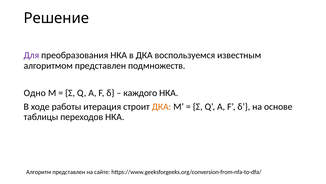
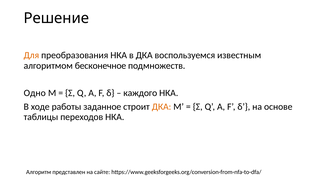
Для colour: purple -> orange
алгоритмом представлен: представлен -> бесконечное
итерация: итерация -> заданное
